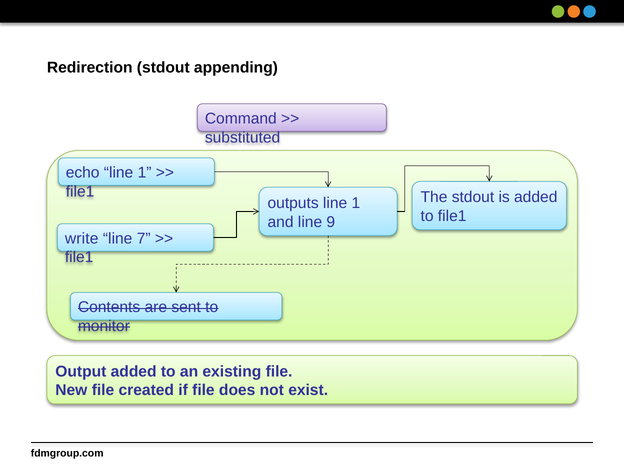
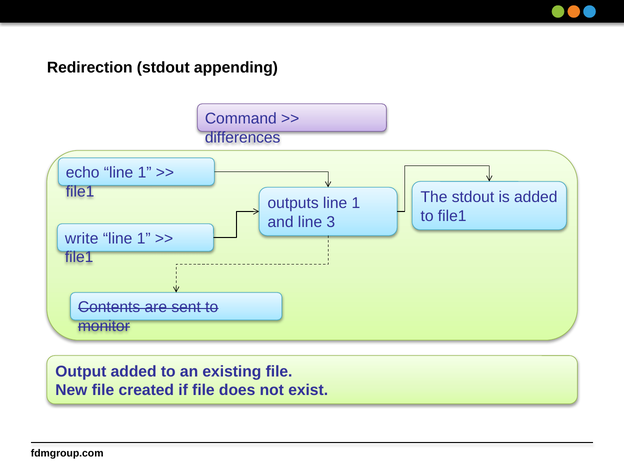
substituted: substituted -> differences
9: 9 -> 3
7 at (144, 239): 7 -> 1
